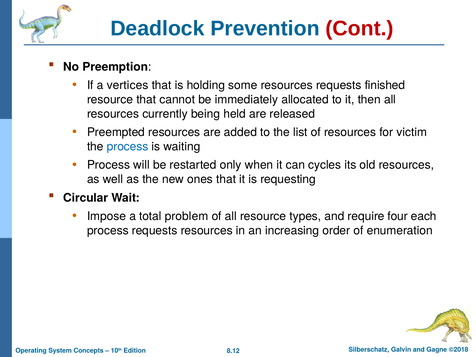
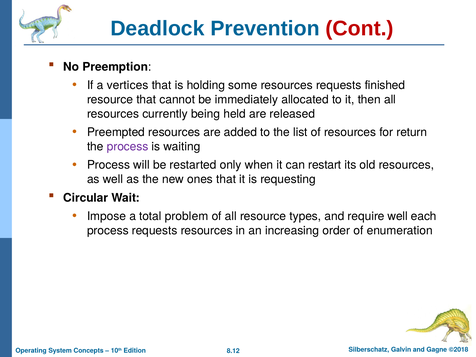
victim: victim -> return
process at (128, 147) colour: blue -> purple
cycles: cycles -> restart
require four: four -> well
